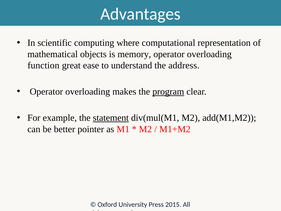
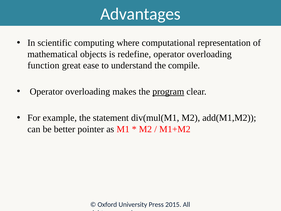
memory: memory -> redefine
address: address -> compile
statement underline: present -> none
